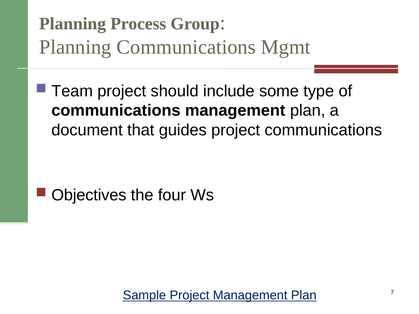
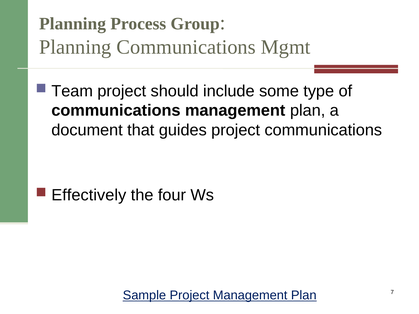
Objectives: Objectives -> Effectively
